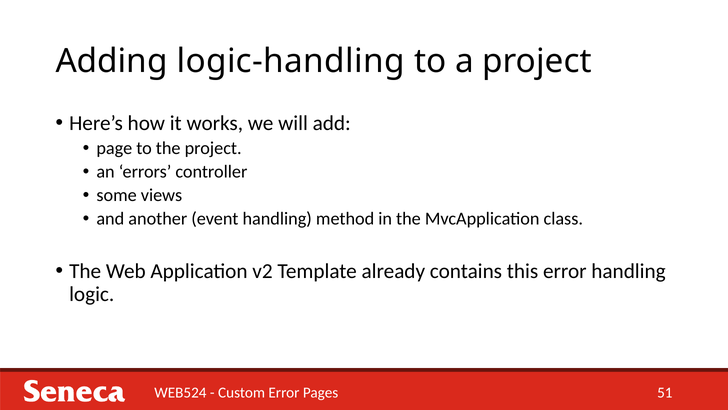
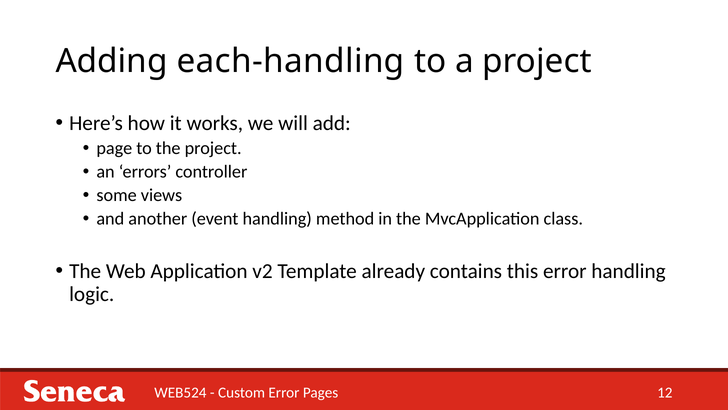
logic-handling: logic-handling -> each-handling
51: 51 -> 12
